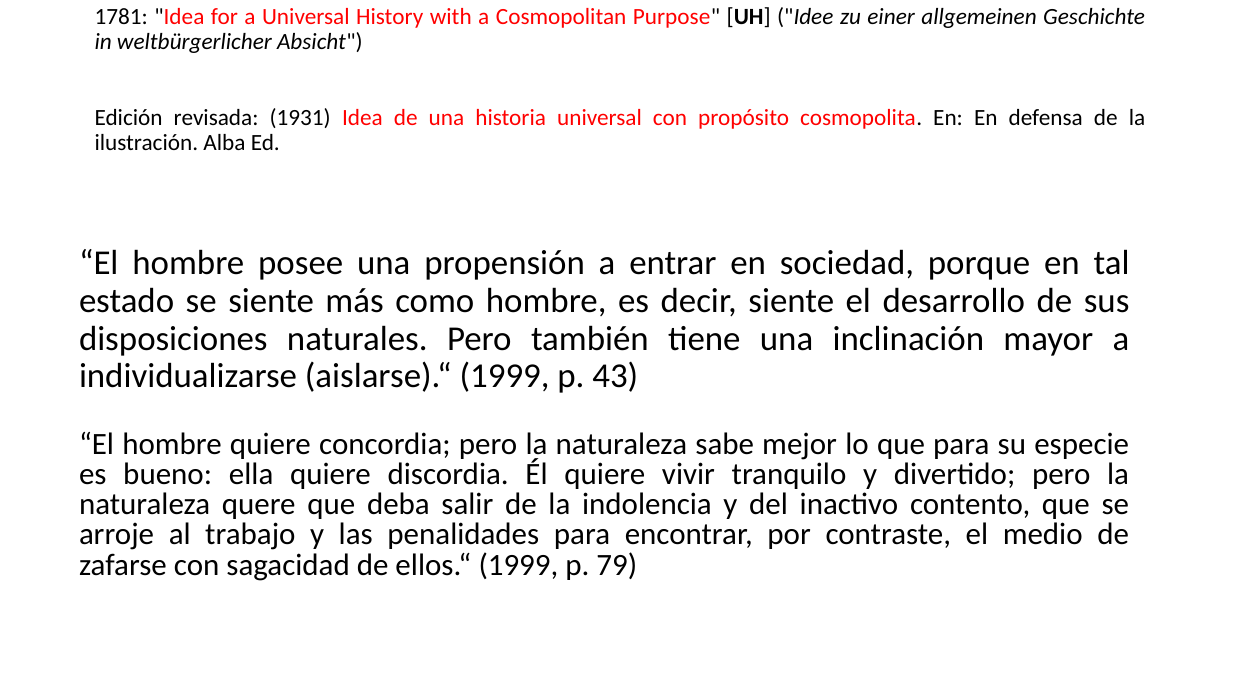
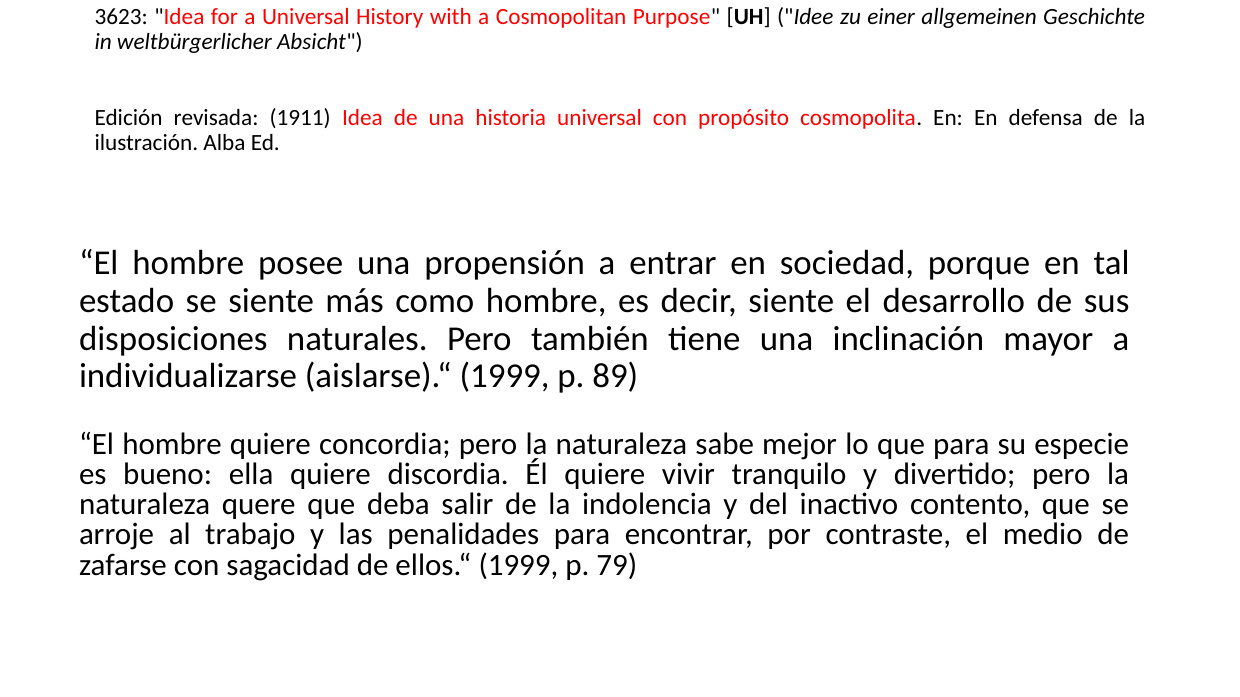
1781: 1781 -> 3623
1931: 1931 -> 1911
43: 43 -> 89
